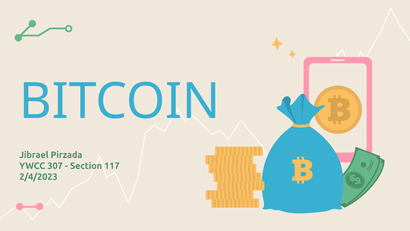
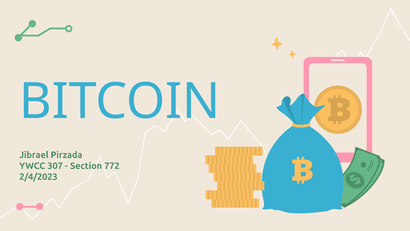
117: 117 -> 772
